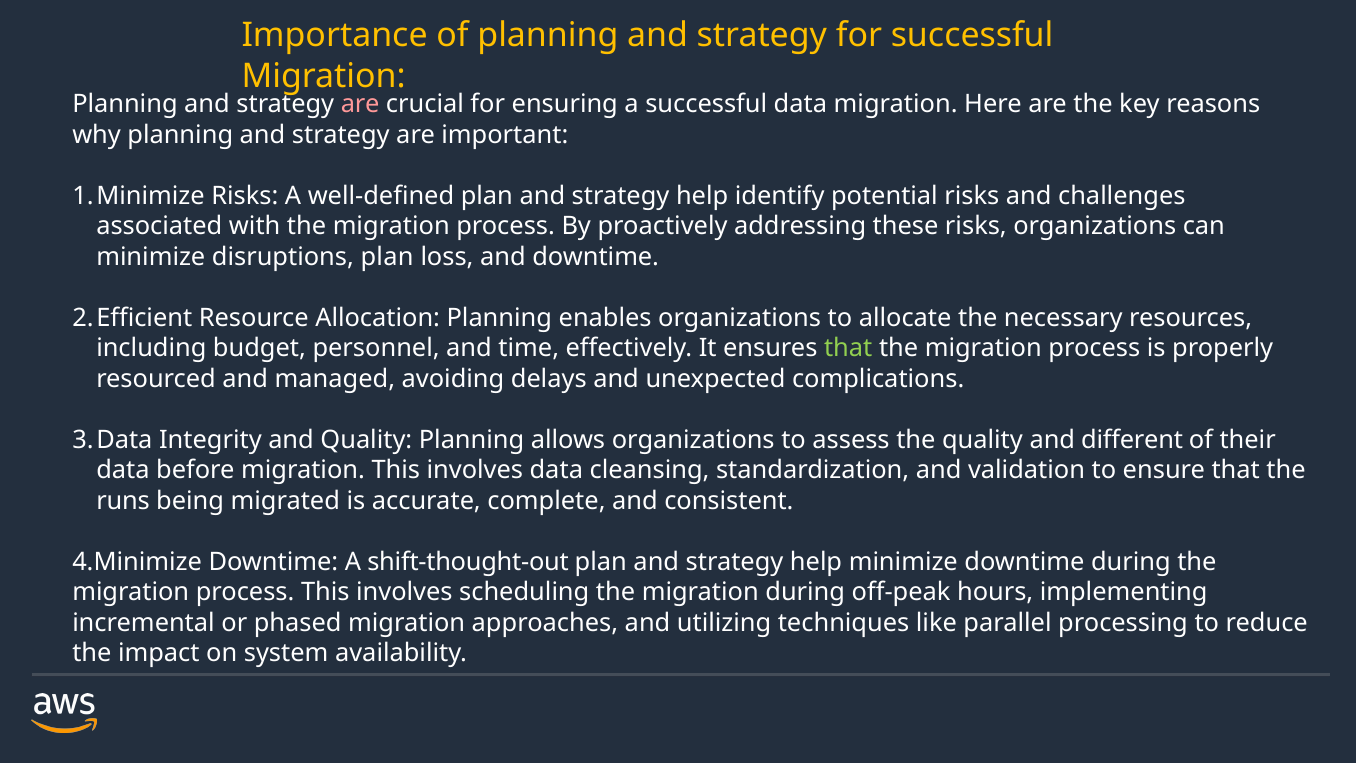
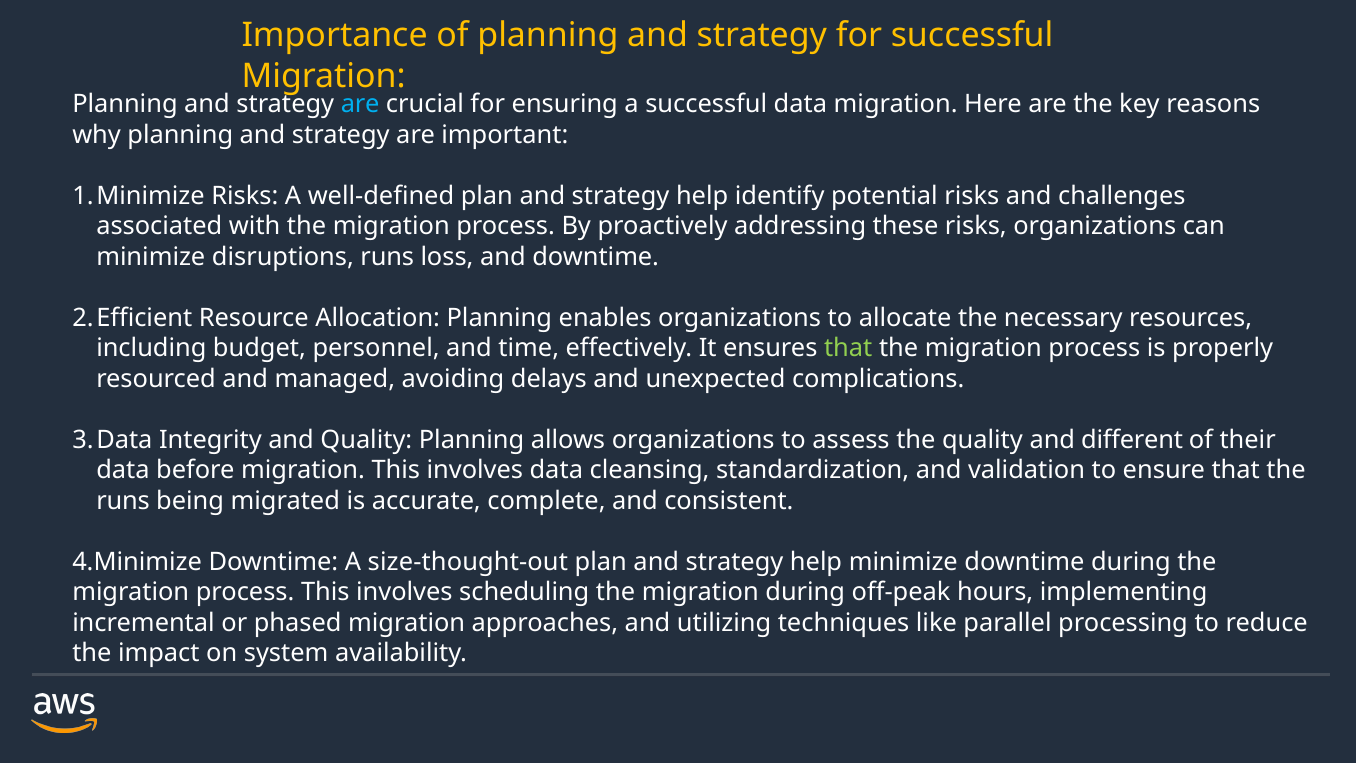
are at (360, 104) colour: pink -> light blue
disruptions plan: plan -> runs
shift-thought-out: shift-thought-out -> size-thought-out
